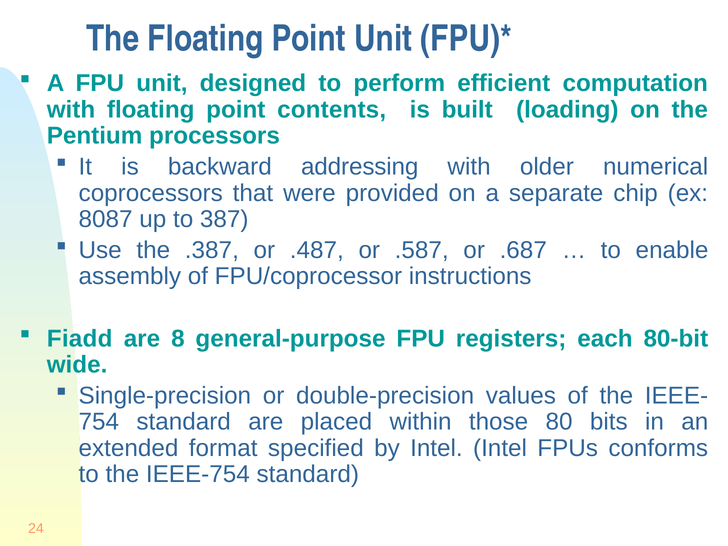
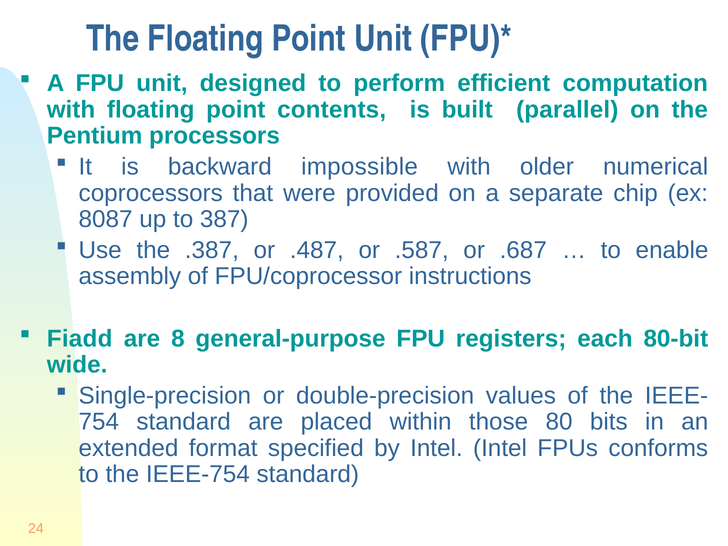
loading: loading -> parallel
addressing: addressing -> impossible
